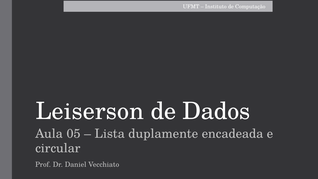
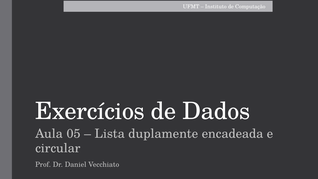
Leiserson: Leiserson -> Exercícios
